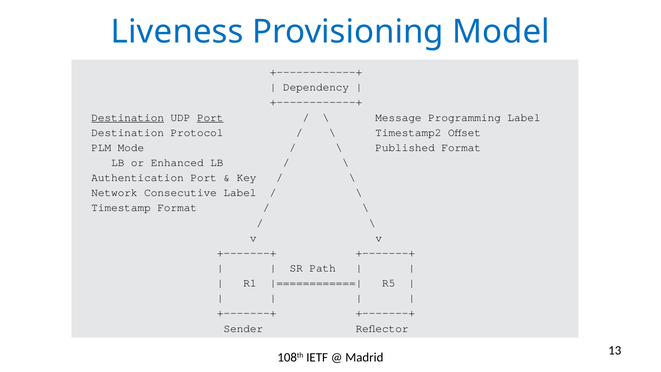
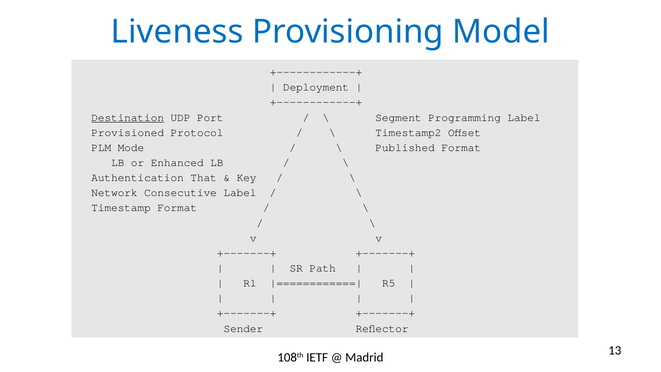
Dependency: Dependency -> Deployment
Port at (210, 117) underline: present -> none
Message: Message -> Segment
Destination at (128, 132): Destination -> Provisioned
Authentication Port: Port -> That
